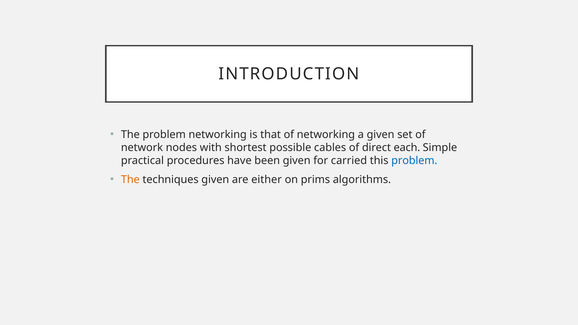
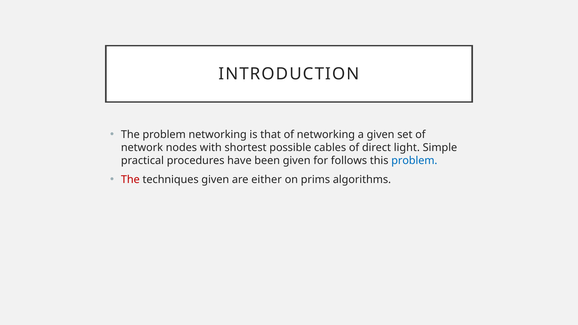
each: each -> light
carried: carried -> follows
The at (130, 180) colour: orange -> red
